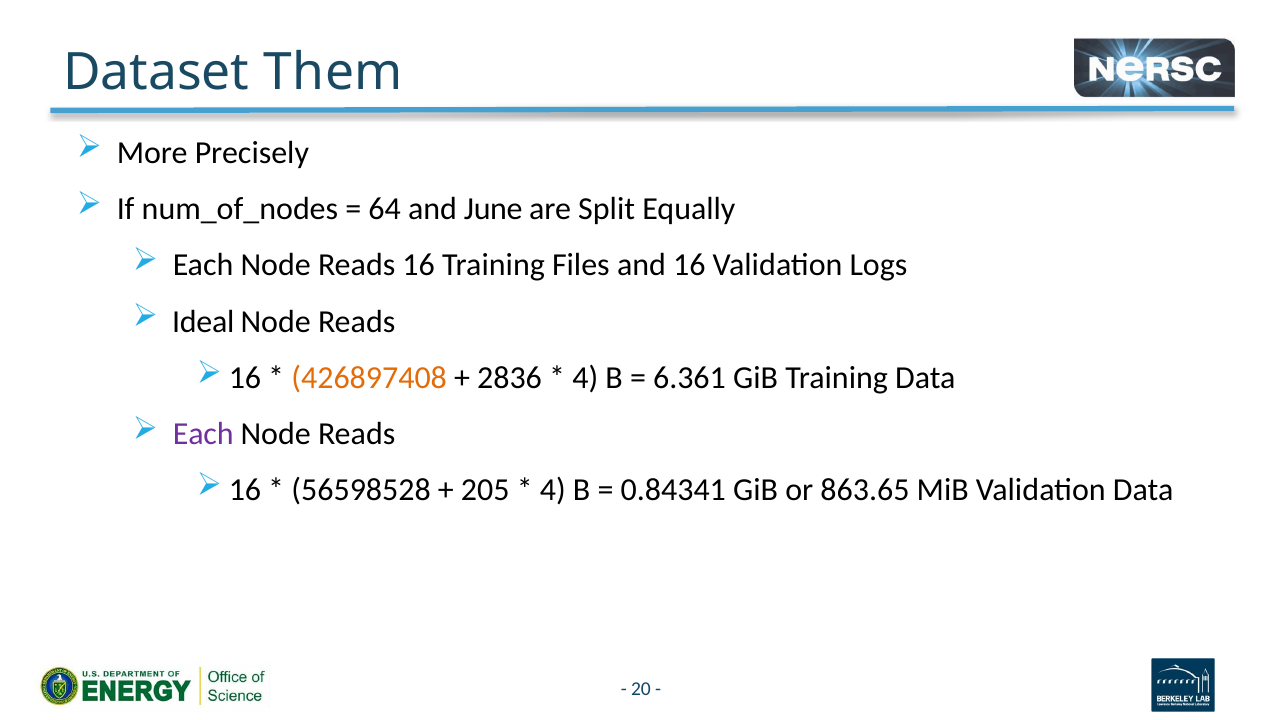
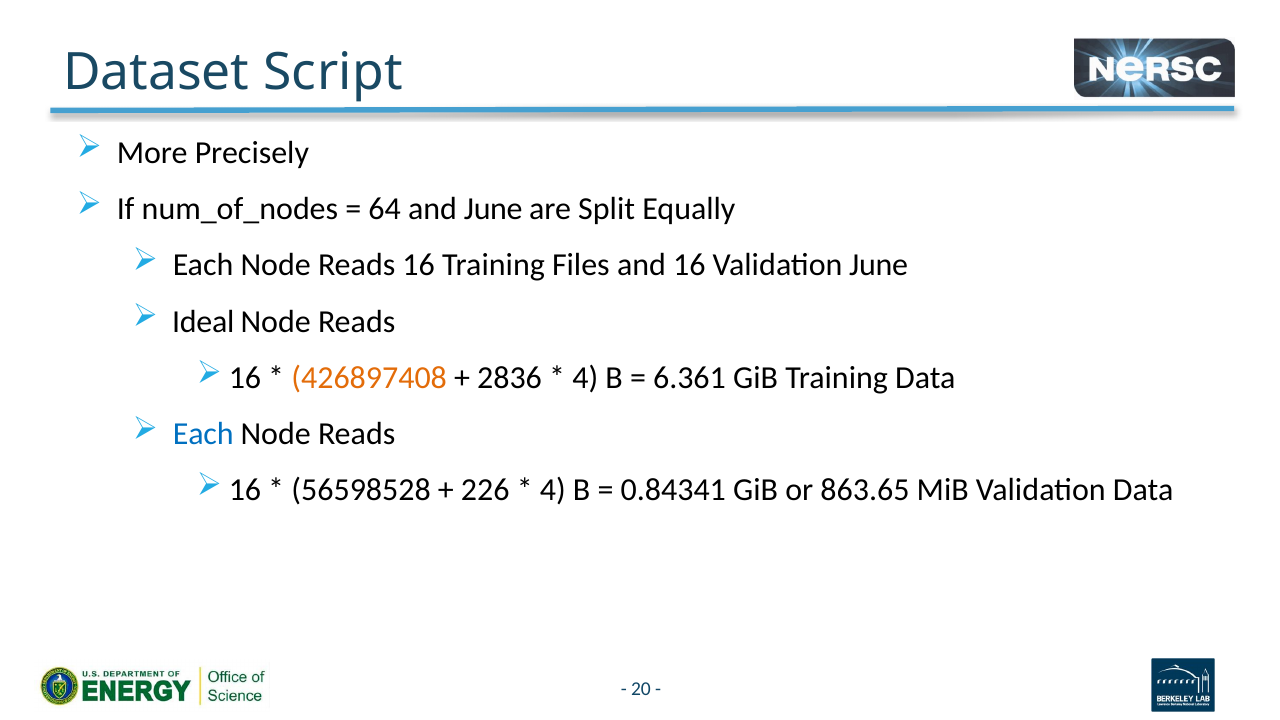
Them: Them -> Script
Validation Logs: Logs -> June
Each at (203, 434) colour: purple -> blue
205: 205 -> 226
